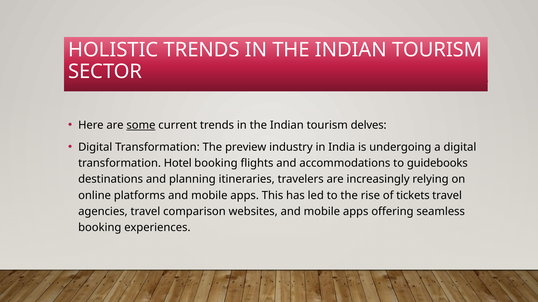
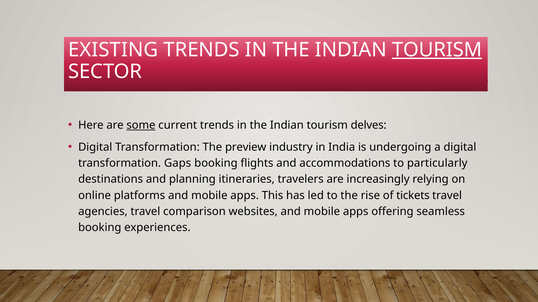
HOLISTIC: HOLISTIC -> EXISTING
TOURISM at (437, 50) underline: none -> present
Hotel: Hotel -> Gaps
guidebooks: guidebooks -> particularly
